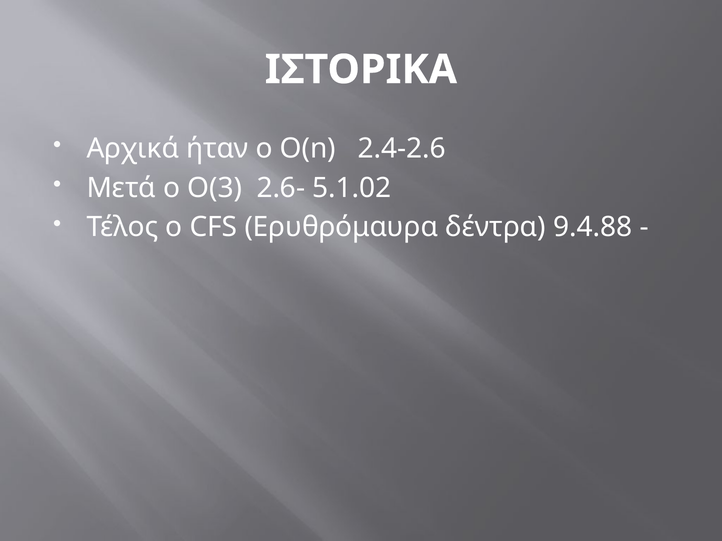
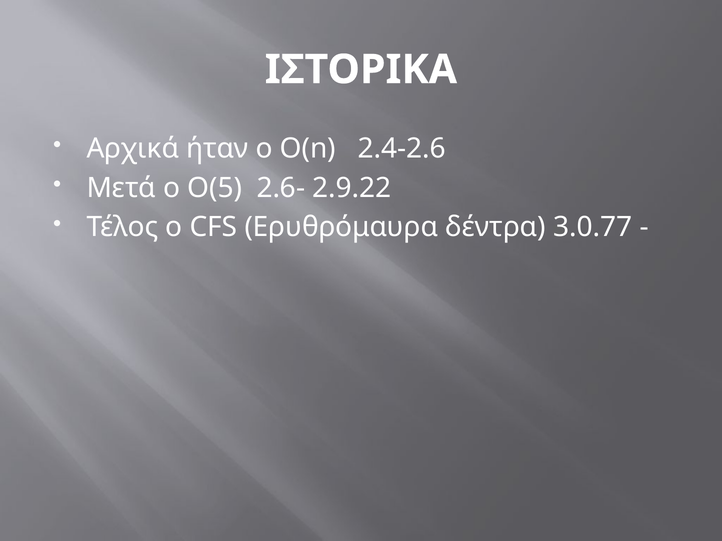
O(3: O(3 -> O(5
5.1.02: 5.1.02 -> 2.9.22
9.4.88: 9.4.88 -> 3.0.77
